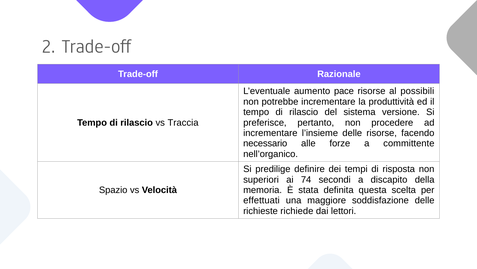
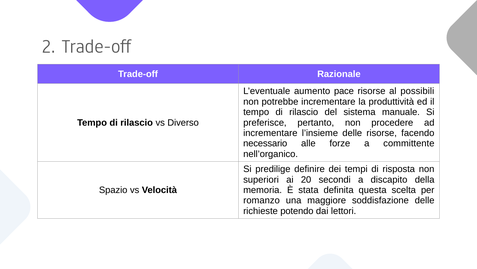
versione: versione -> manuale
Traccia: Traccia -> Diverso
74: 74 -> 20
effettuati: effettuati -> romanzo
richiede: richiede -> potendo
